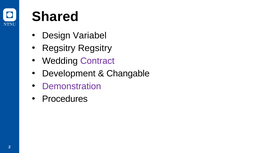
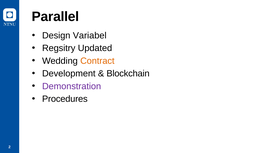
Shared: Shared -> Parallel
Regsitry Regsitry: Regsitry -> Updated
Contract colour: purple -> orange
Changable: Changable -> Blockchain
